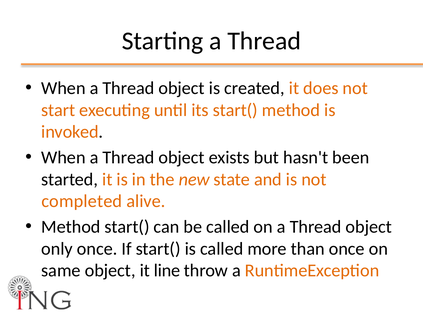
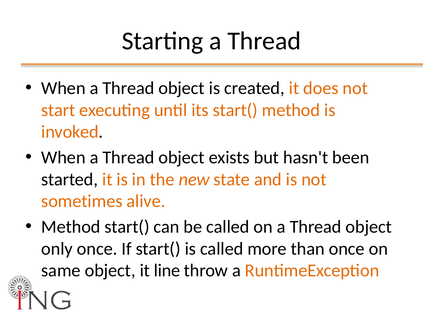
completed: completed -> sometimes
